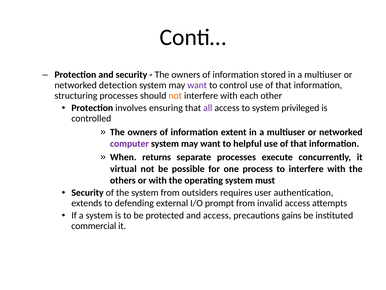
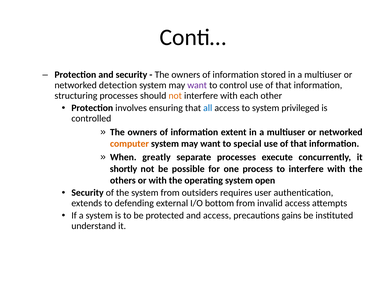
all colour: purple -> blue
computer colour: purple -> orange
helpful: helpful -> special
returns: returns -> greatly
virtual: virtual -> shortly
must: must -> open
prompt: prompt -> bottom
commercial: commercial -> understand
